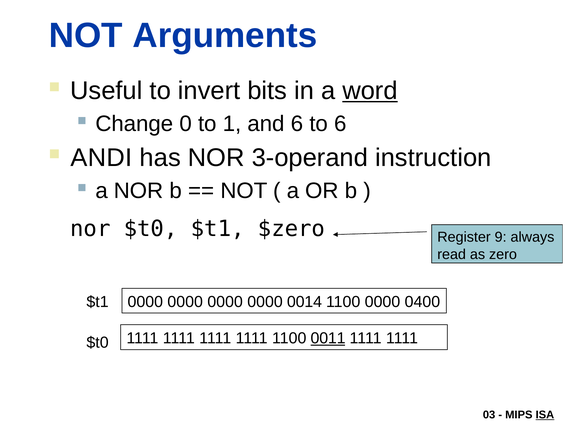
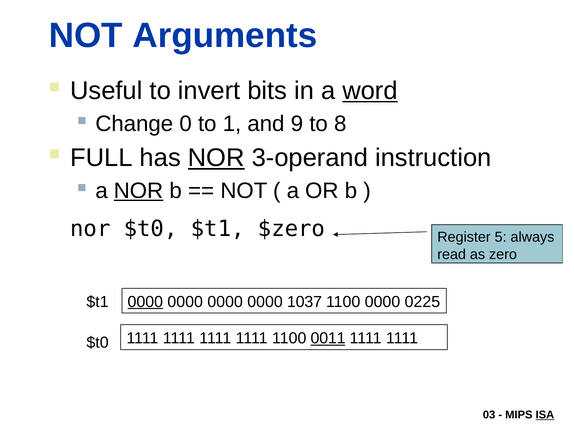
and 6: 6 -> 9
to 6: 6 -> 8
ANDI: ANDI -> FULL
NOR at (216, 158) underline: none -> present
NOR at (139, 191) underline: none -> present
9: 9 -> 5
0000 at (145, 301) underline: none -> present
0014: 0014 -> 1037
0400: 0400 -> 0225
